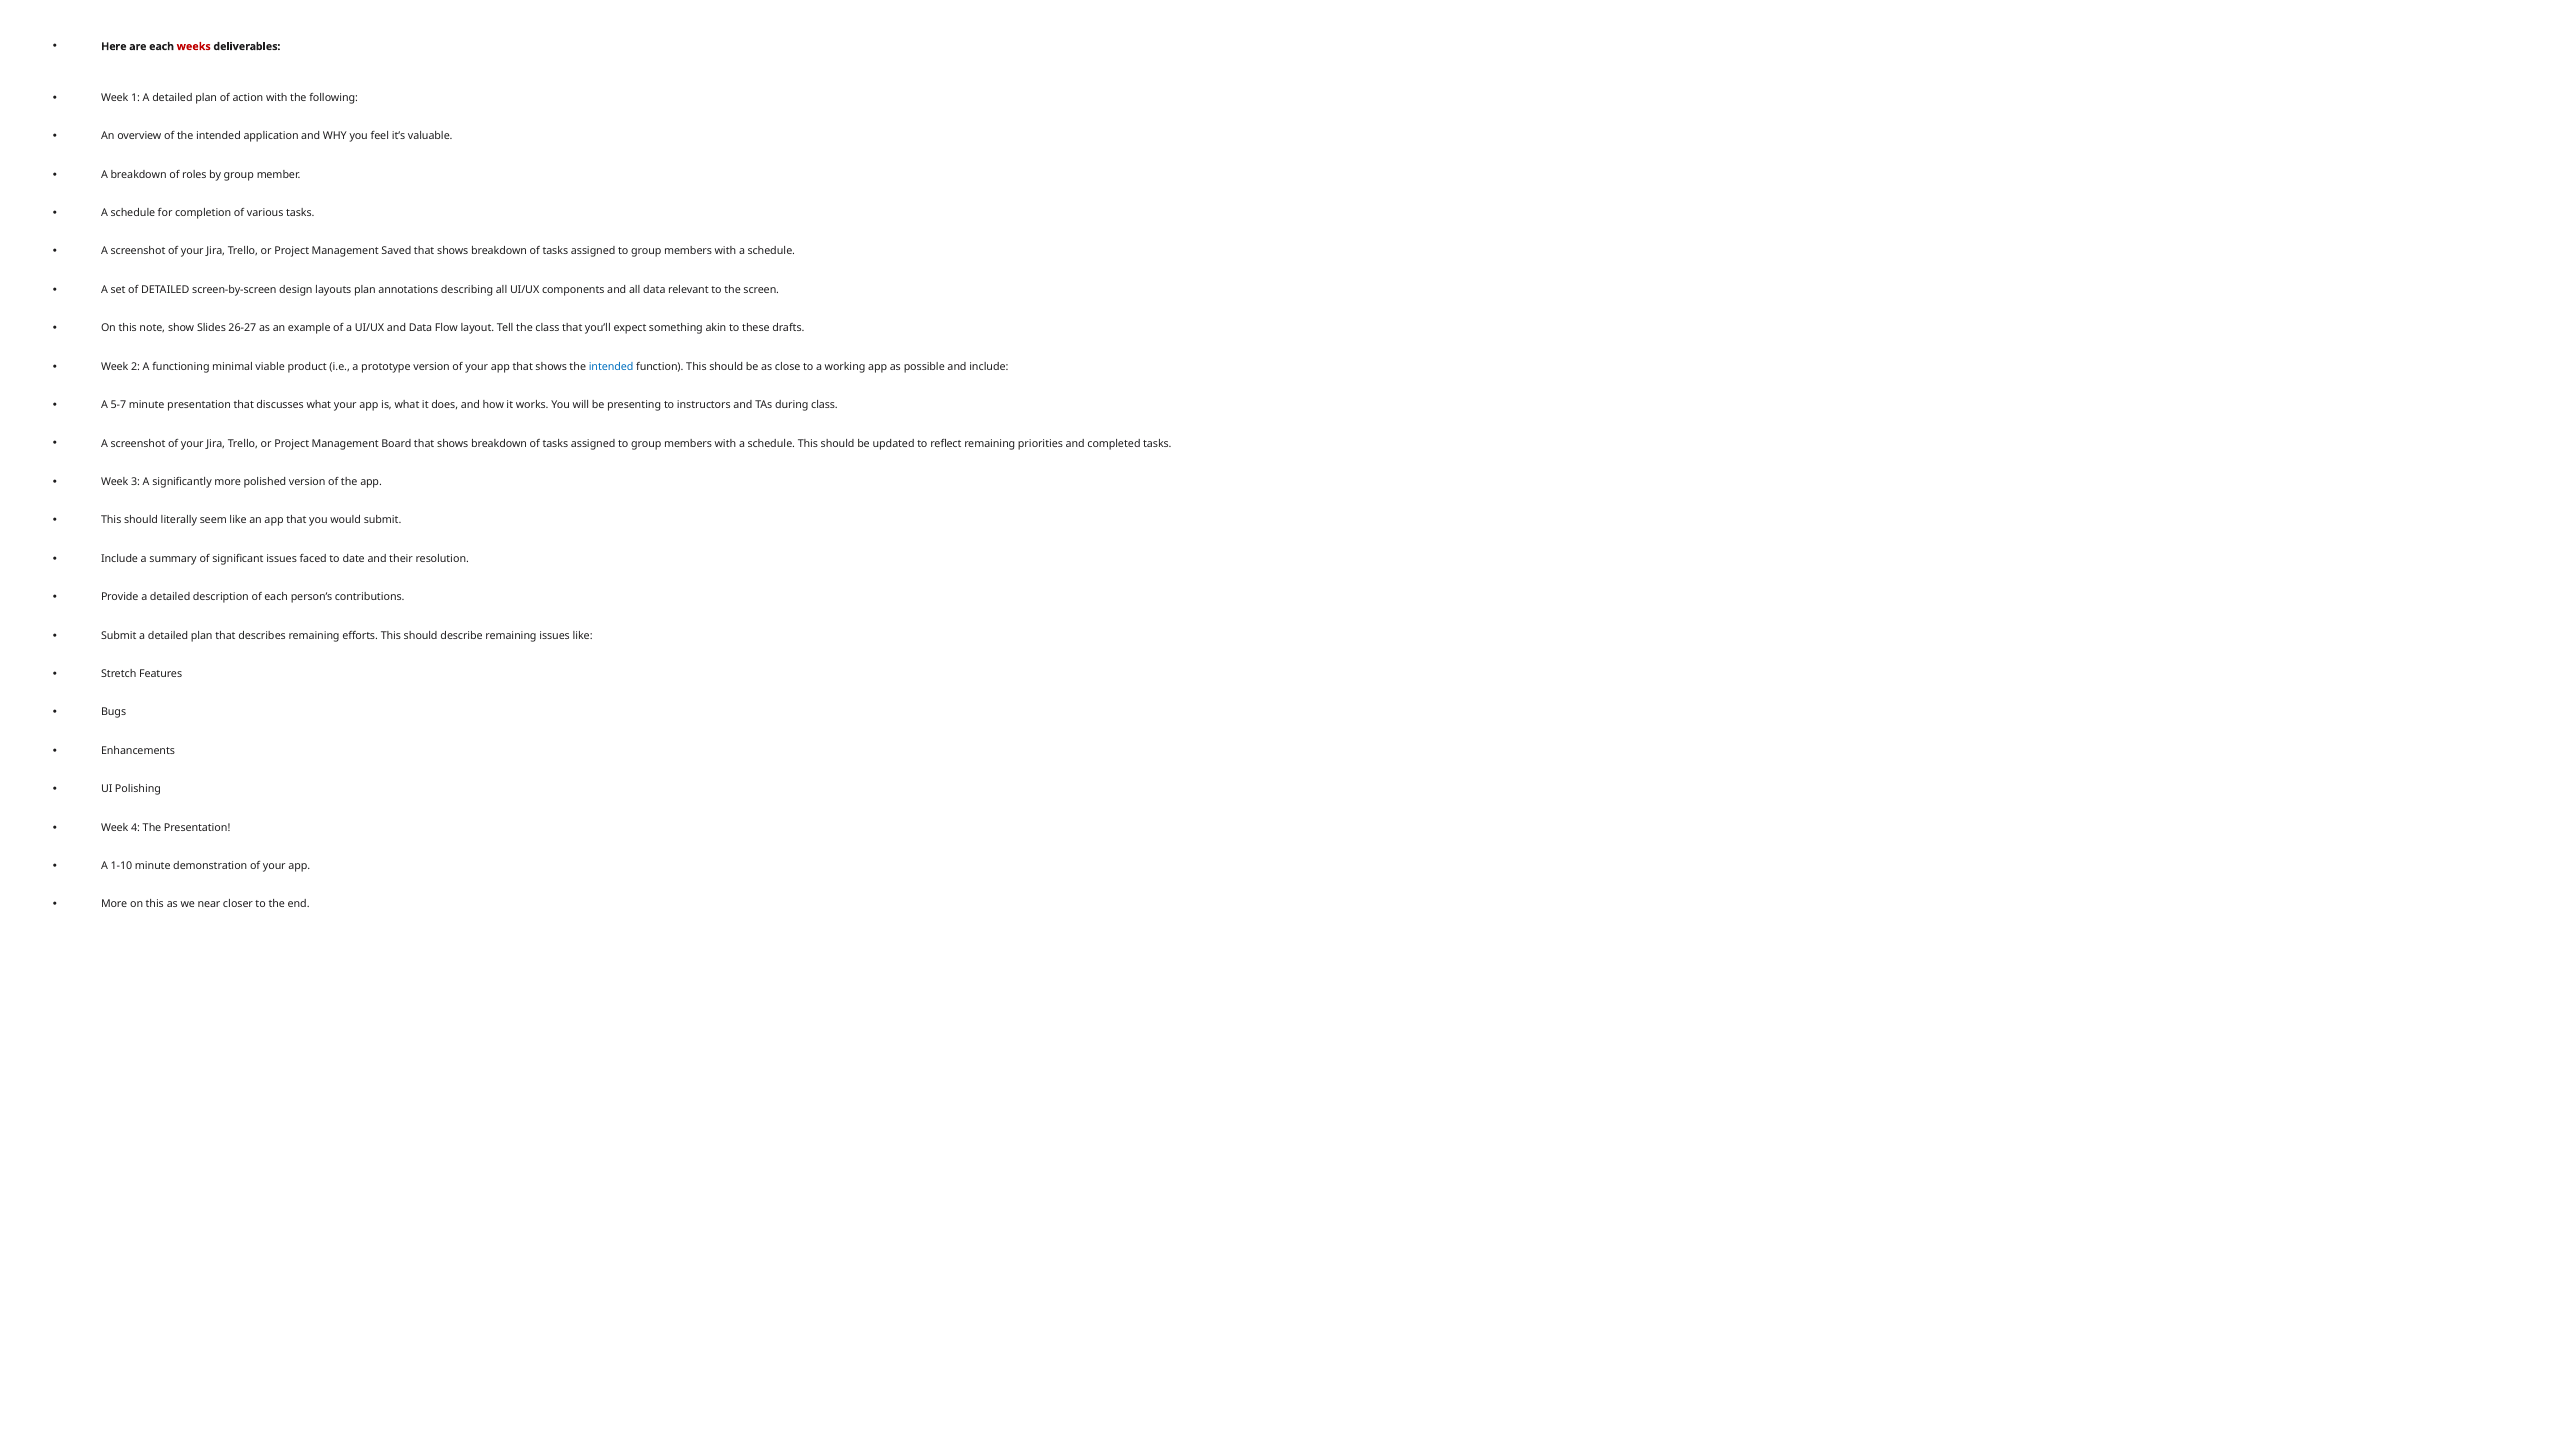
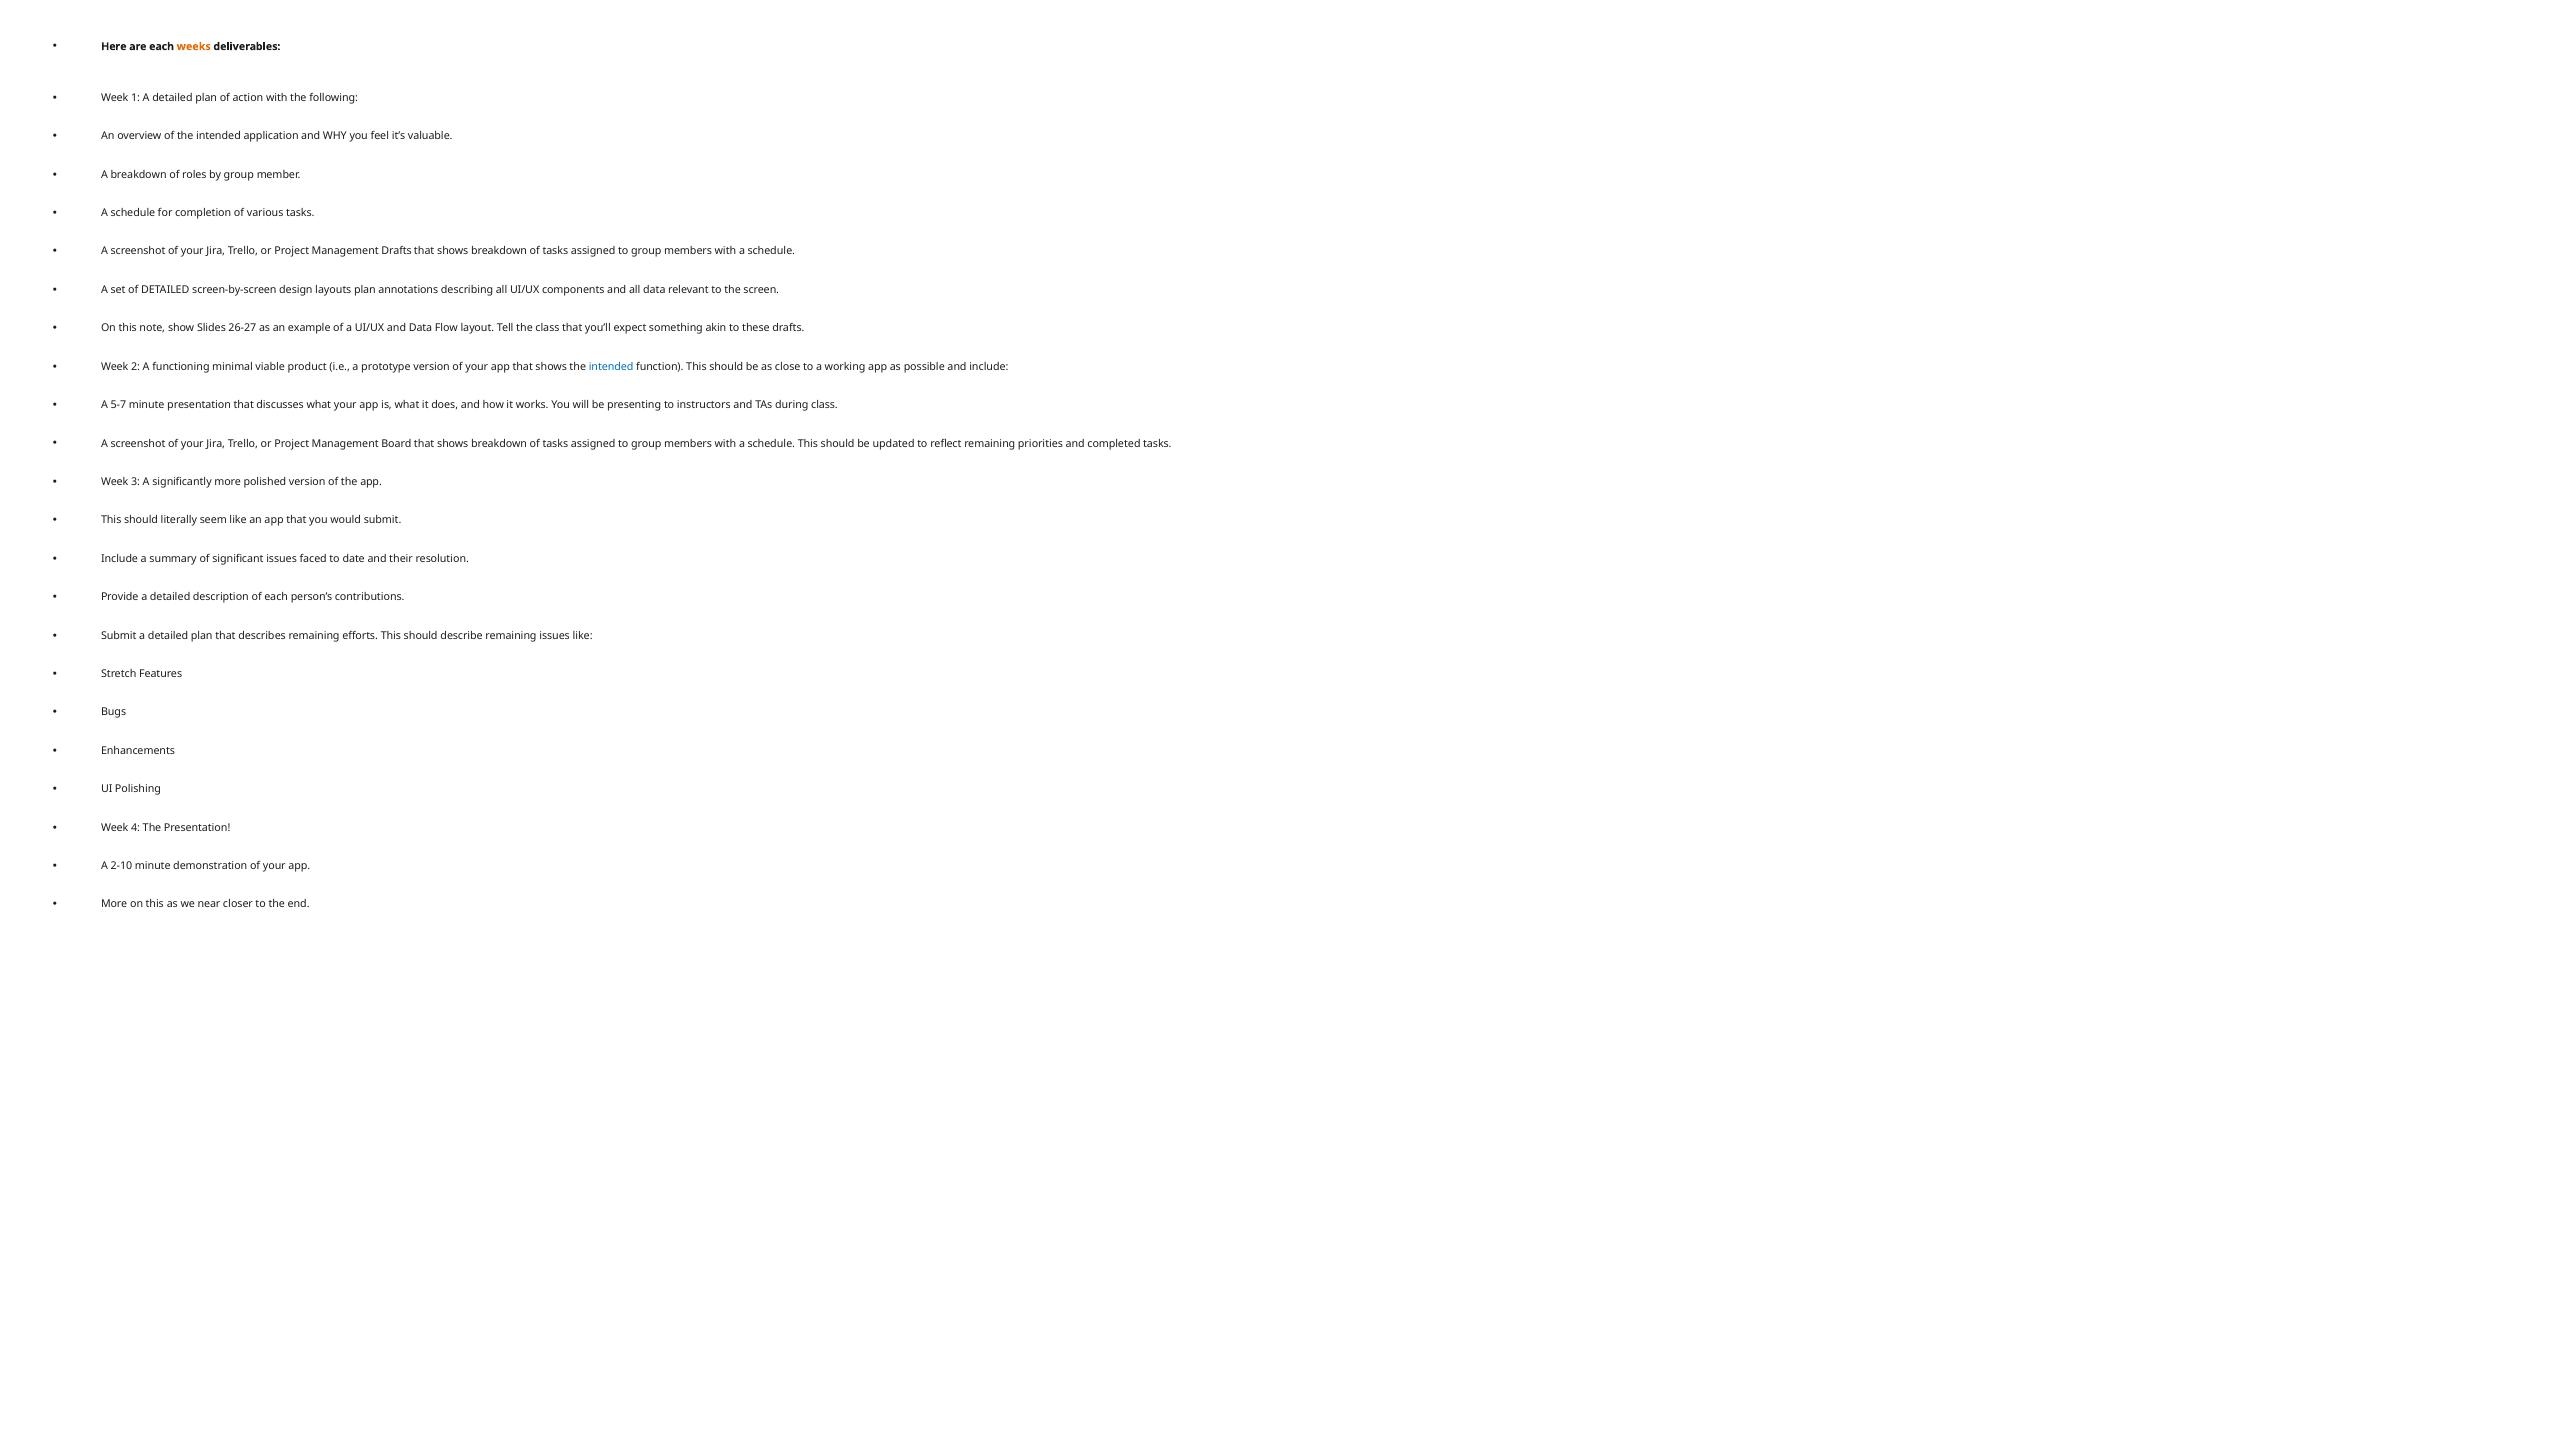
weeks colour: red -> orange
Management Saved: Saved -> Drafts
1-10: 1-10 -> 2-10
